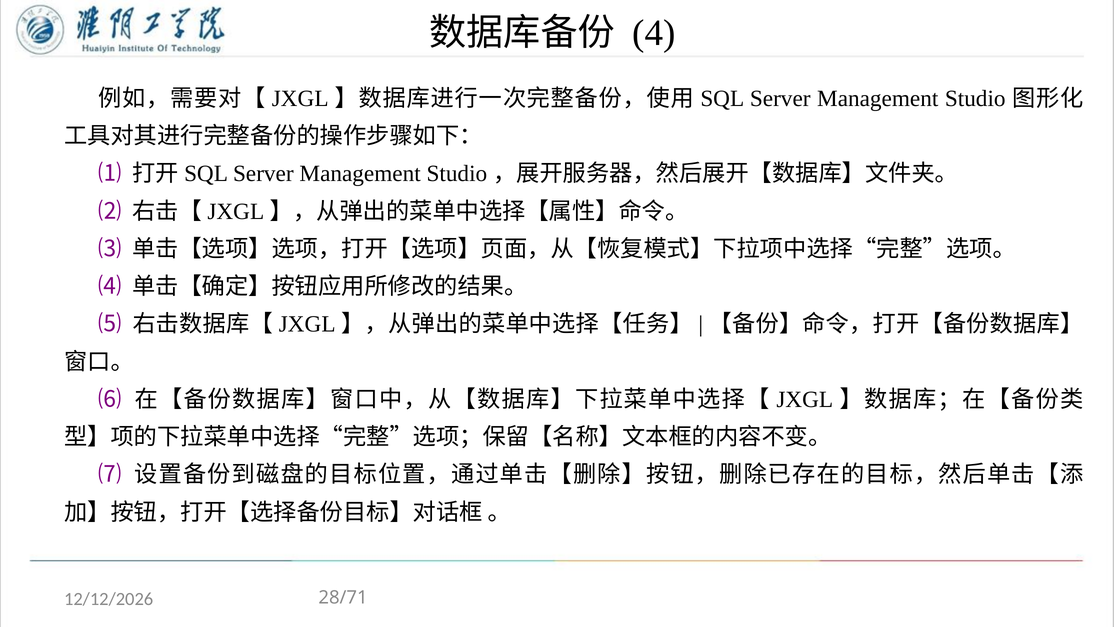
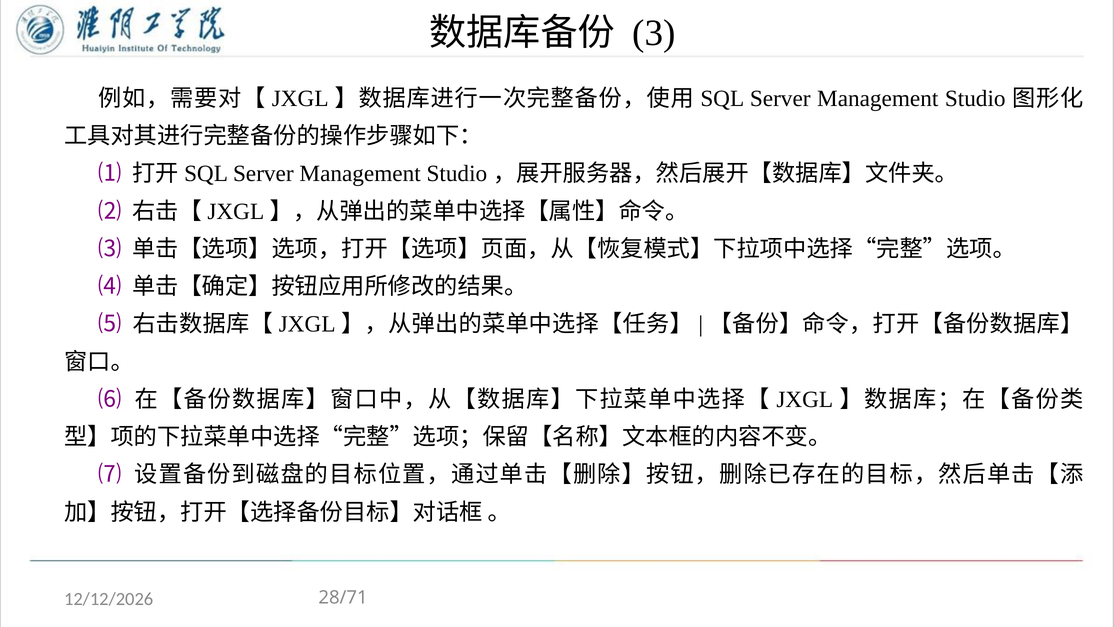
4: 4 -> 3
